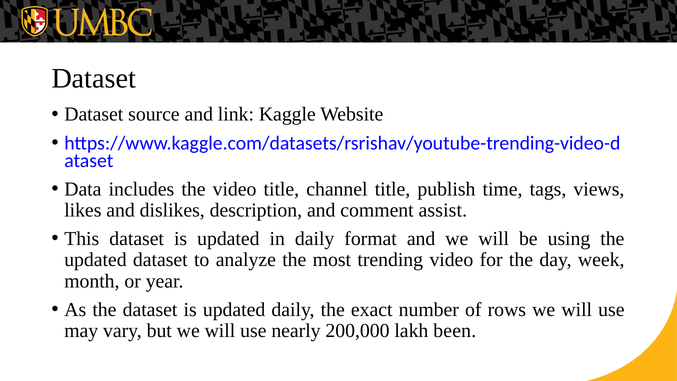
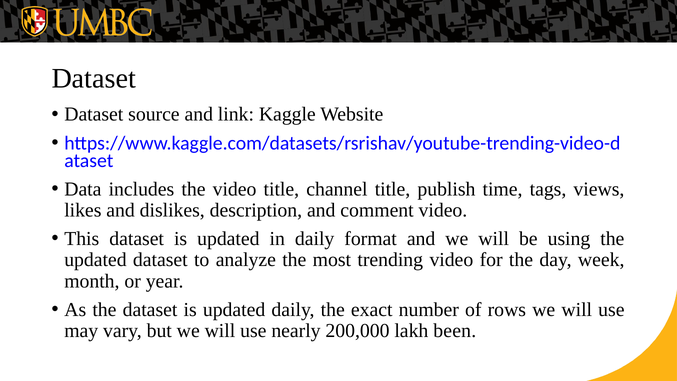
comment assist: assist -> video
